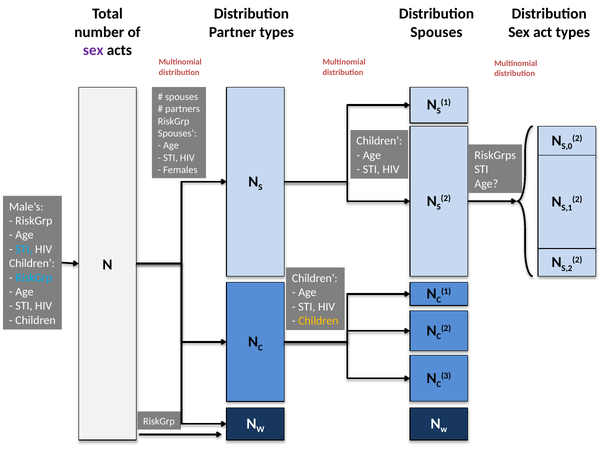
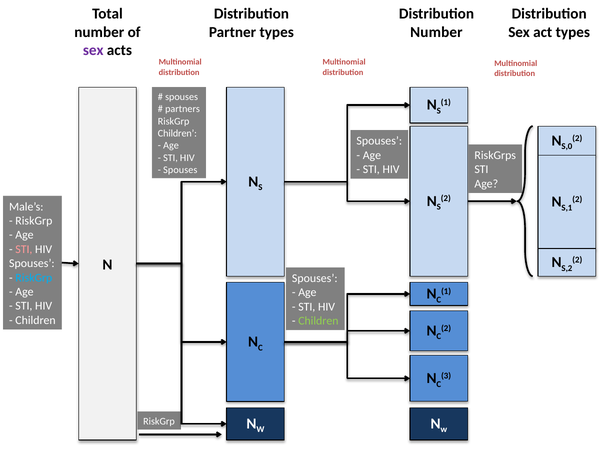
Spouses at (436, 32): Spouses -> Number
Spouses at (177, 133): Spouses -> Children
Children at (379, 141): Children -> Spouses
Females at (180, 170): Females -> Spouses
STI at (24, 249) colour: light blue -> pink
Children at (32, 263): Children -> Spouses
Children at (315, 278): Children -> Spouses
Children at (318, 321) colour: yellow -> light green
